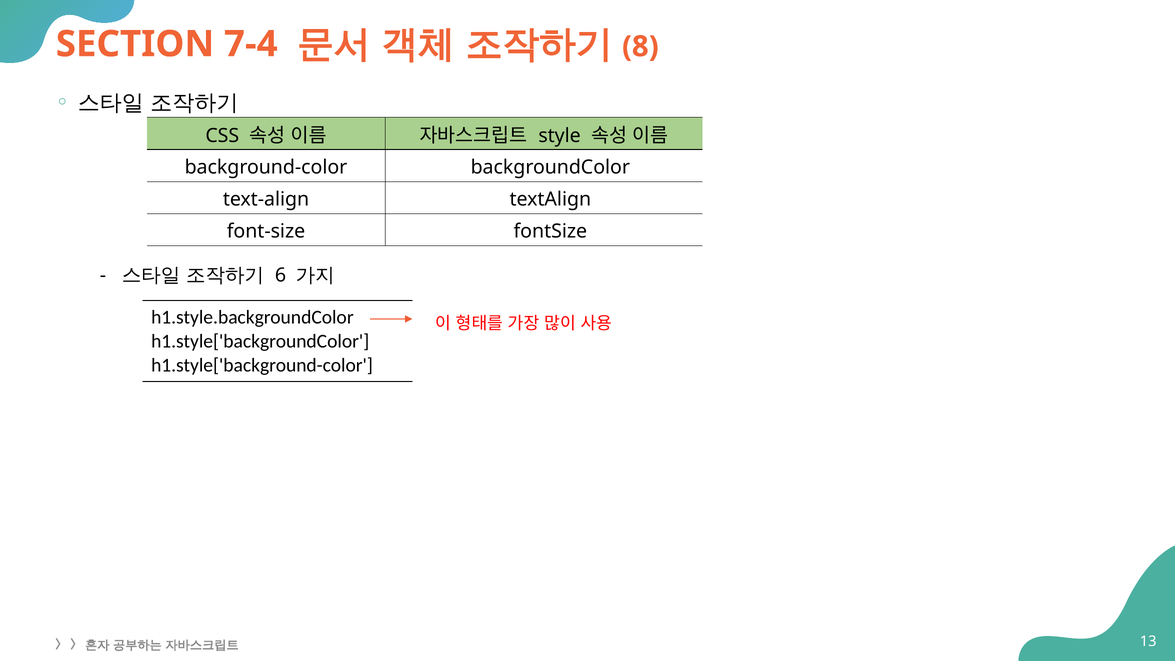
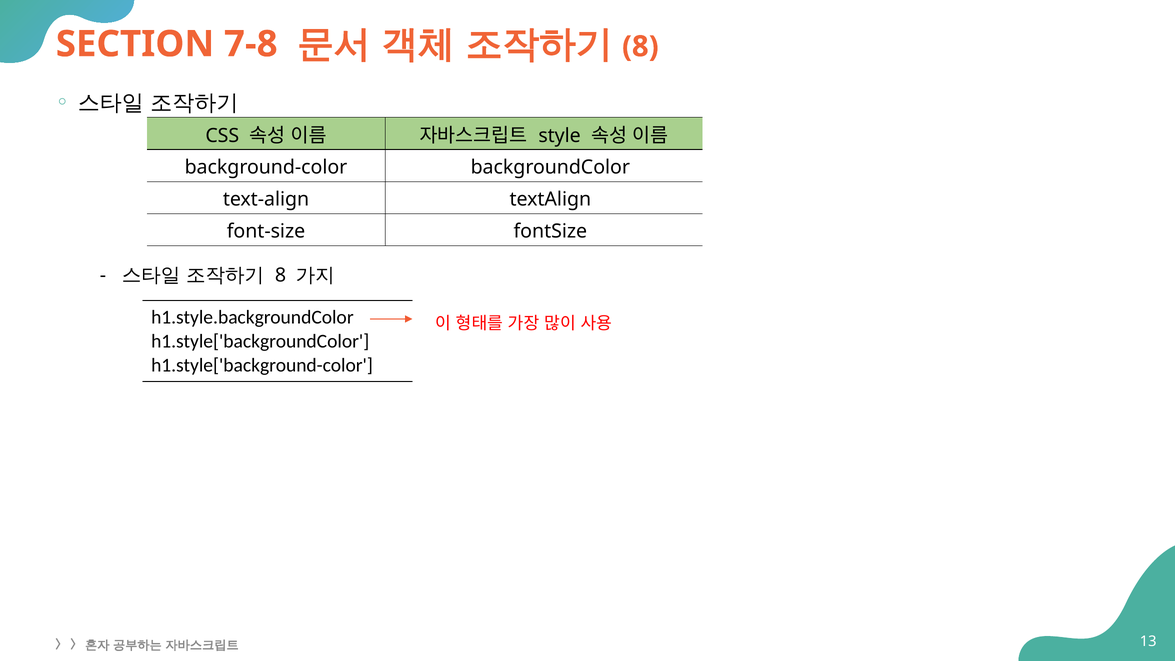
7-4: 7-4 -> 7-8
6 at (280, 276): 6 -> 8
